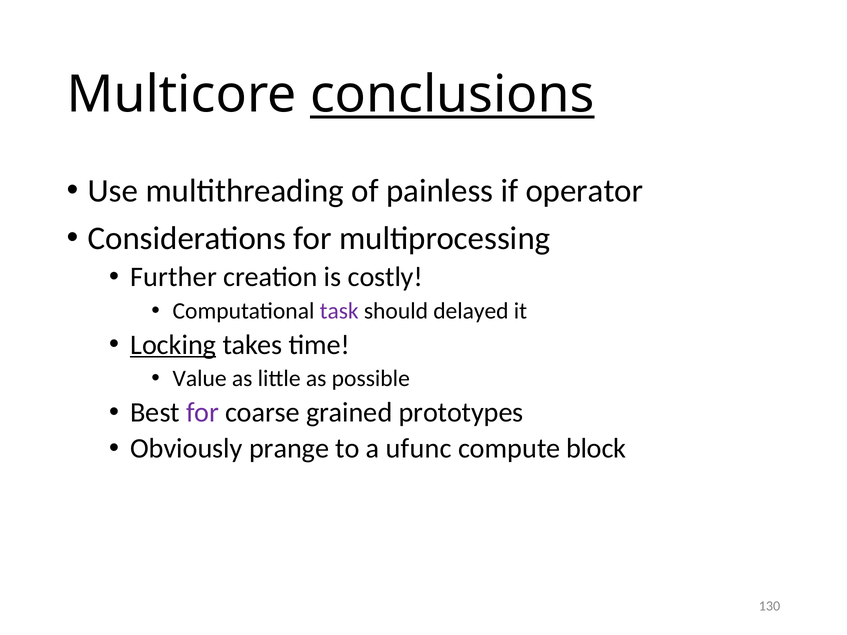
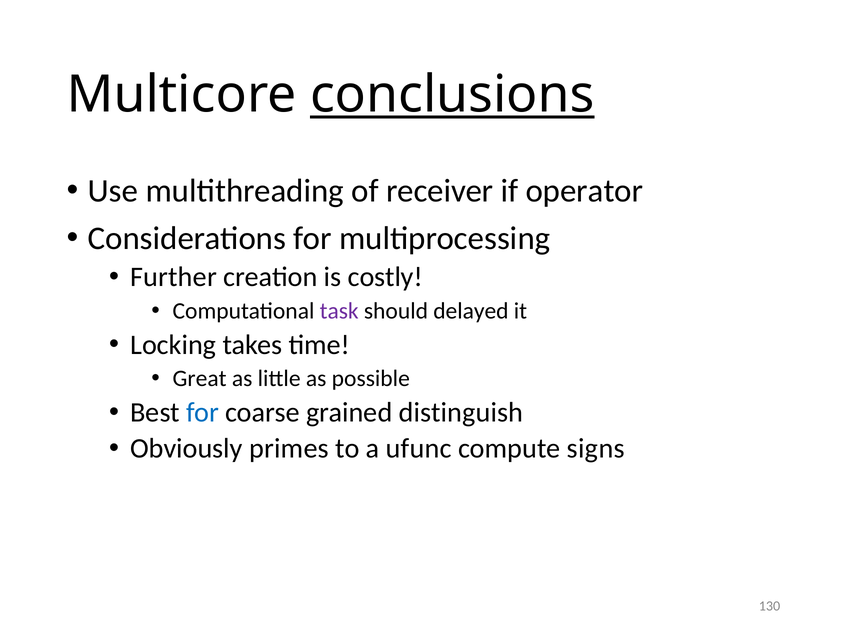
painless: painless -> receiver
Locking underline: present -> none
Value: Value -> Great
for at (203, 412) colour: purple -> blue
prototypes: prototypes -> distinguish
prange: prange -> primes
block: block -> signs
